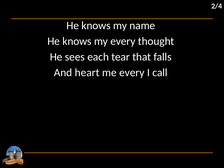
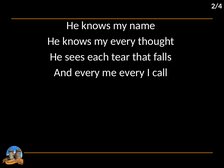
And heart: heart -> every
